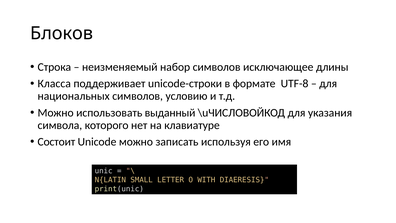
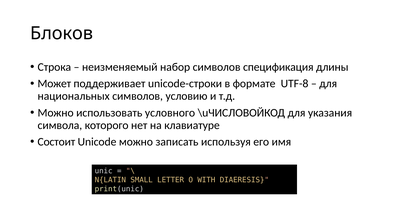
исключающее: исключающее -> спецификация
Класса: Класса -> Может
выданный: выданный -> условного
